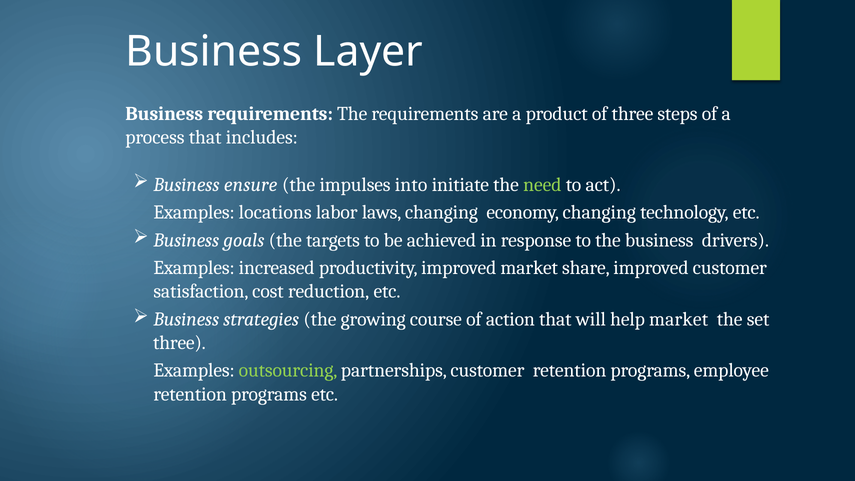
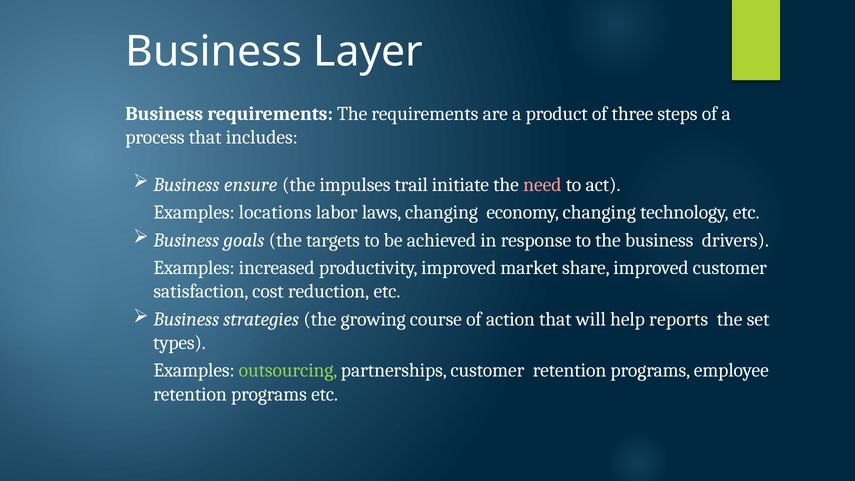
into: into -> trail
need colour: light green -> pink
help market: market -> reports
three at (179, 343): three -> types
